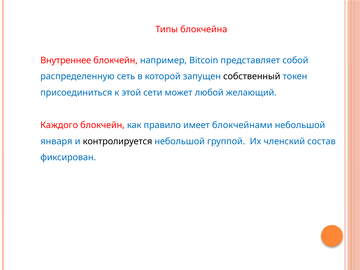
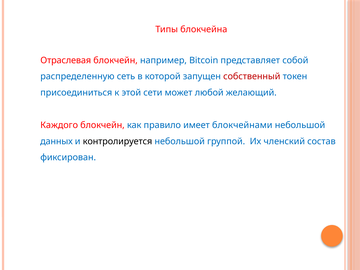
Внутреннее: Внутреннее -> Отраслевая
собственный colour: black -> red
января: января -> данных
